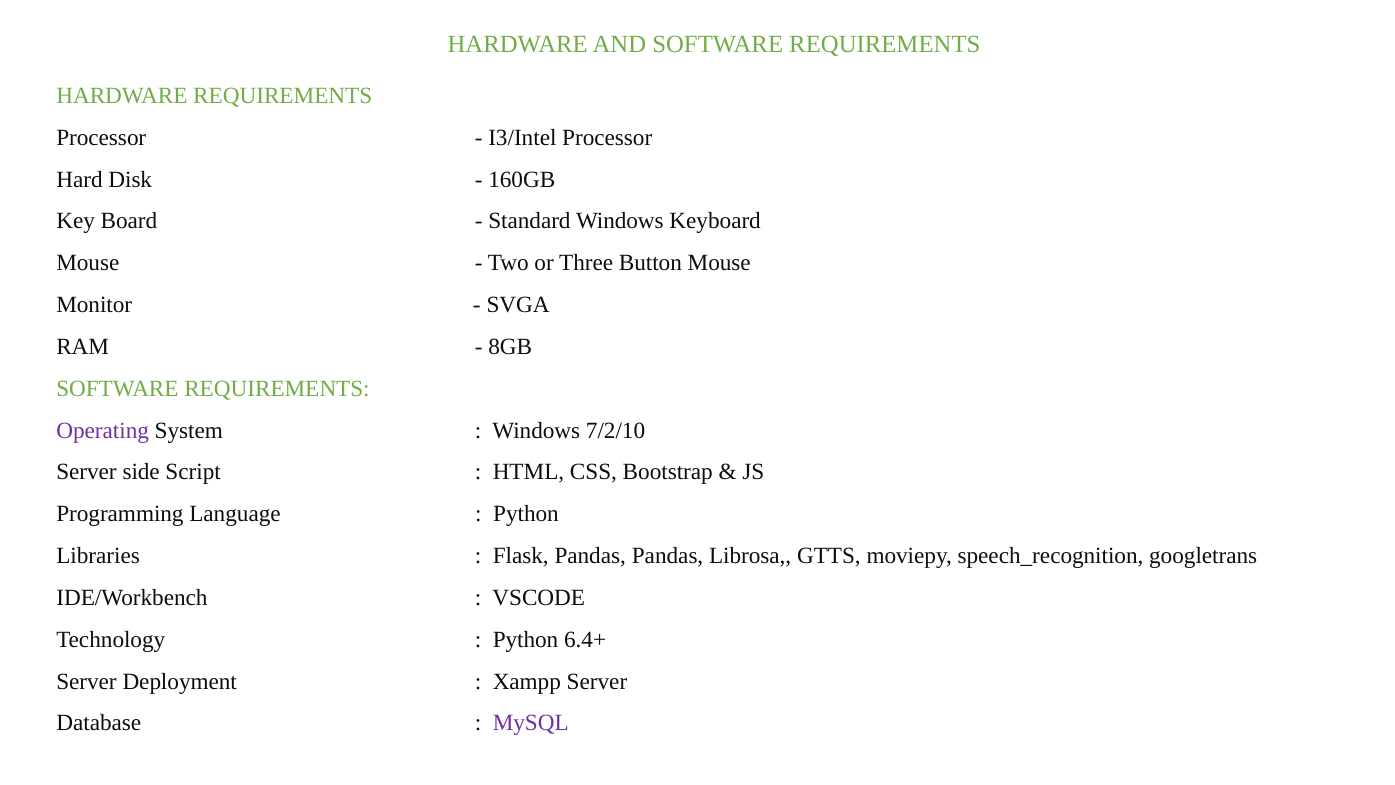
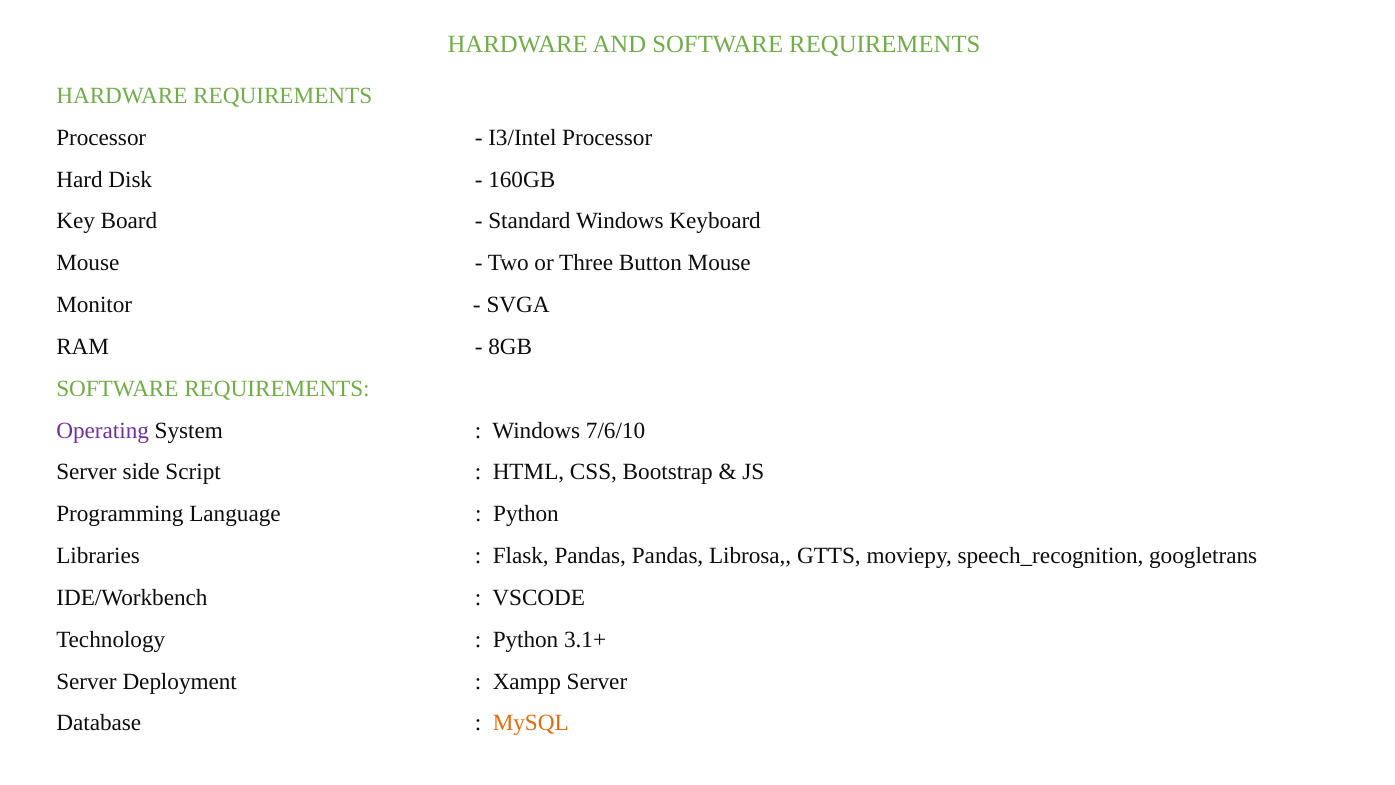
7/2/10: 7/2/10 -> 7/6/10
6.4+: 6.4+ -> 3.1+
MySQL colour: purple -> orange
